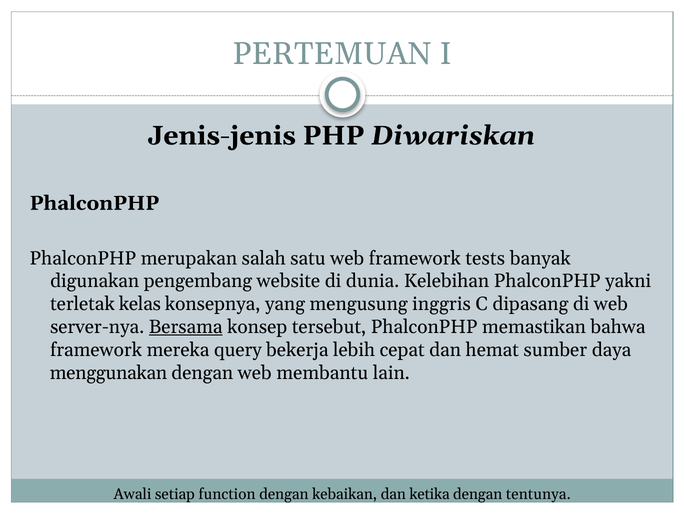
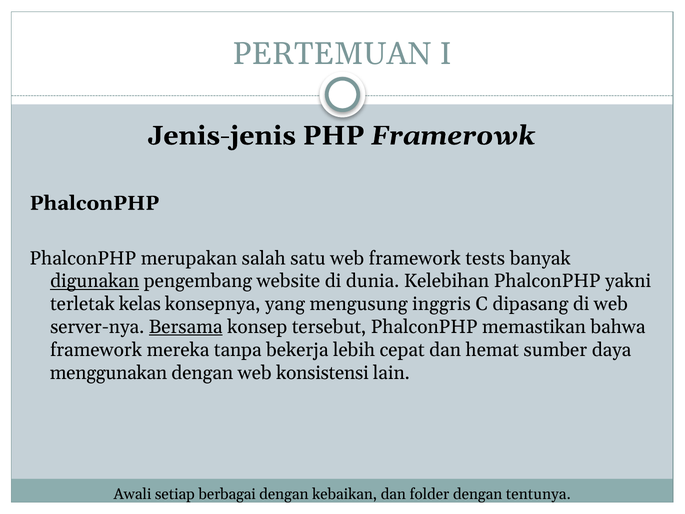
Diwariskan: Diwariskan -> Framerowk
digunakan underline: none -> present
query: query -> tanpa
membantu: membantu -> konsistensi
function: function -> berbagai
ketika: ketika -> folder
